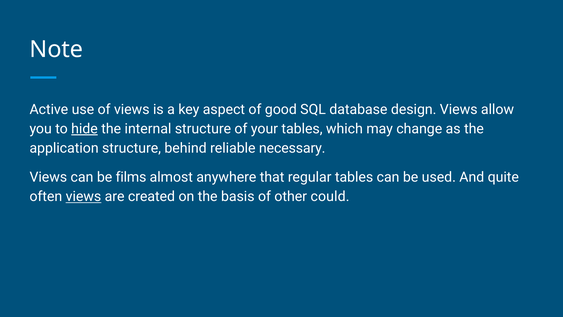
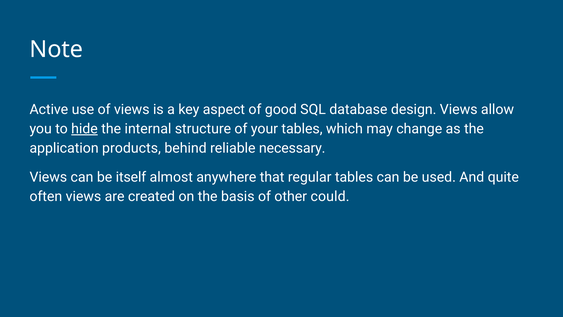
application structure: structure -> products
films: films -> itself
views at (83, 196) underline: present -> none
